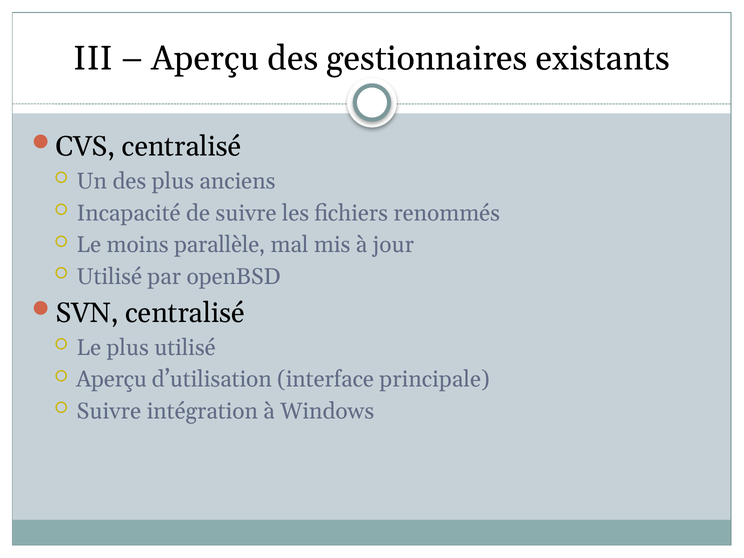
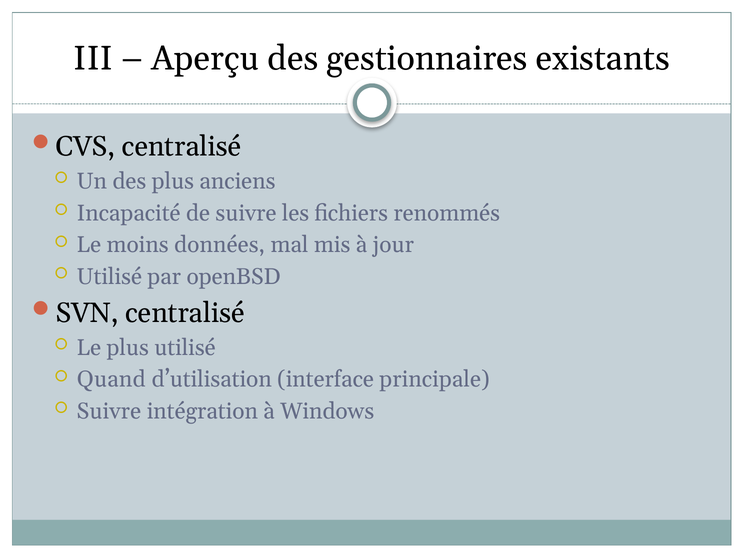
parallèle: parallèle -> données
Aperçu at (111, 379): Aperçu -> Quand
